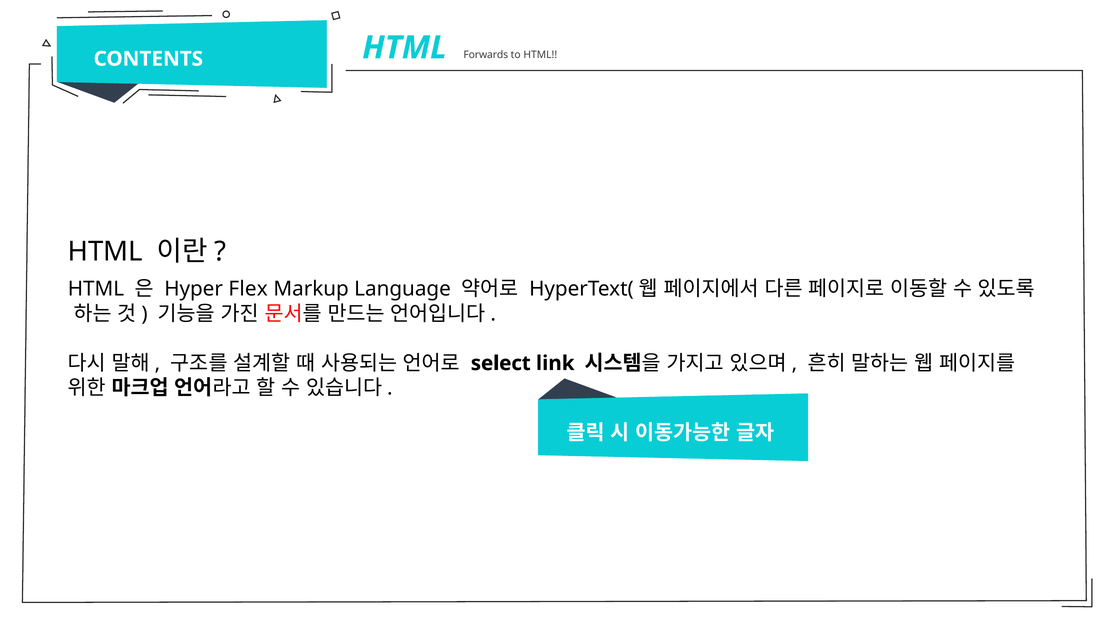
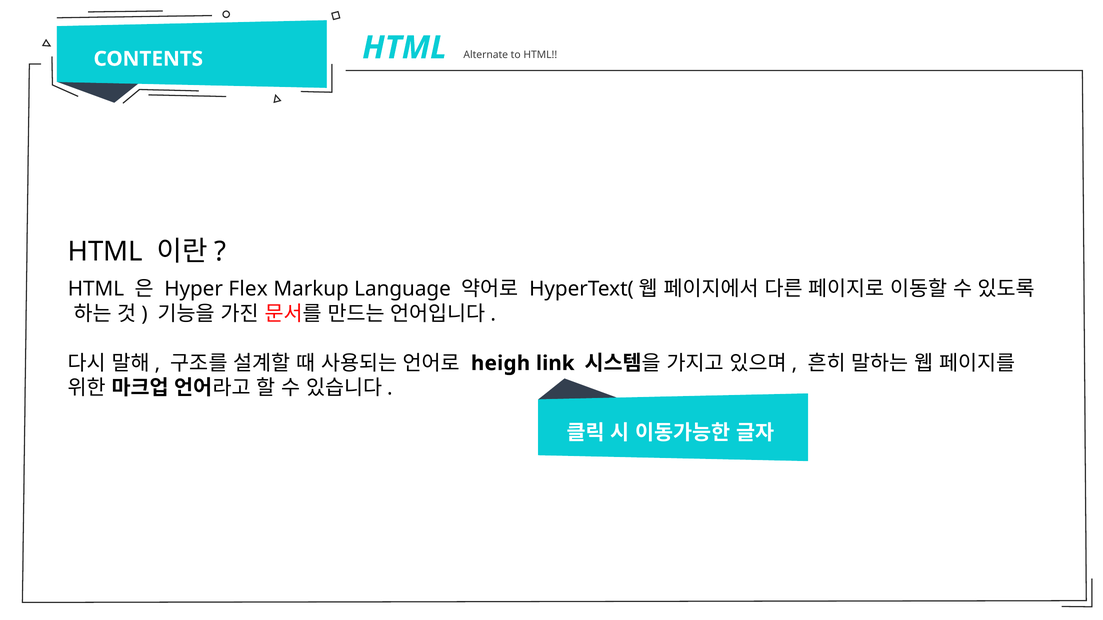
Forwards: Forwards -> Alternate
select: select -> heigh
